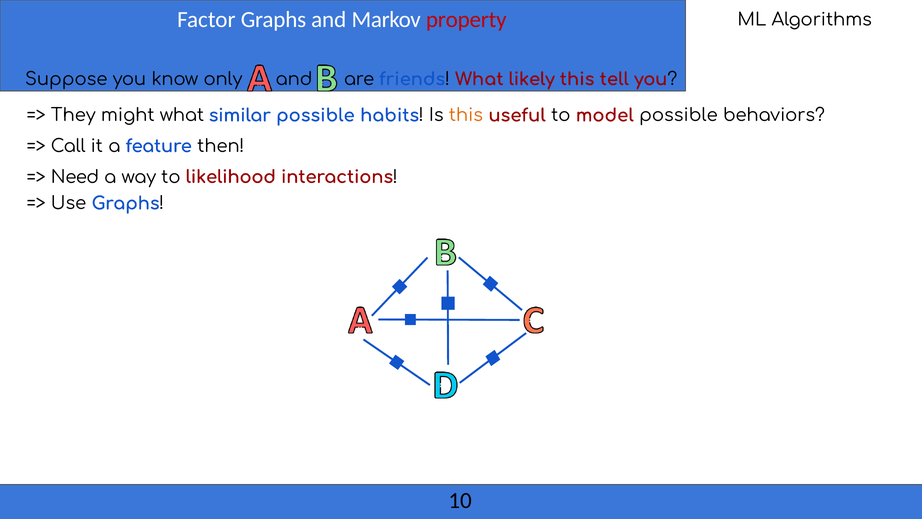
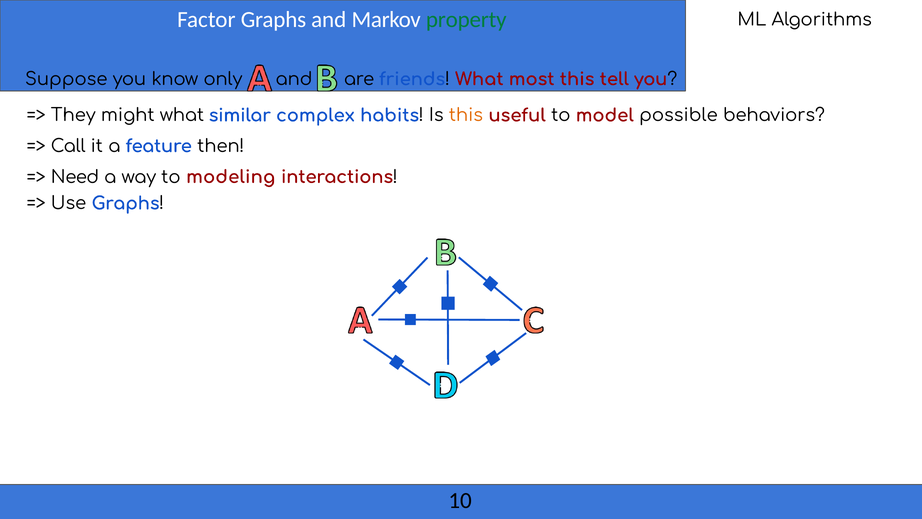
property colour: red -> green
likely: likely -> most
similar possible: possible -> complex
likelihood: likelihood -> modeling
